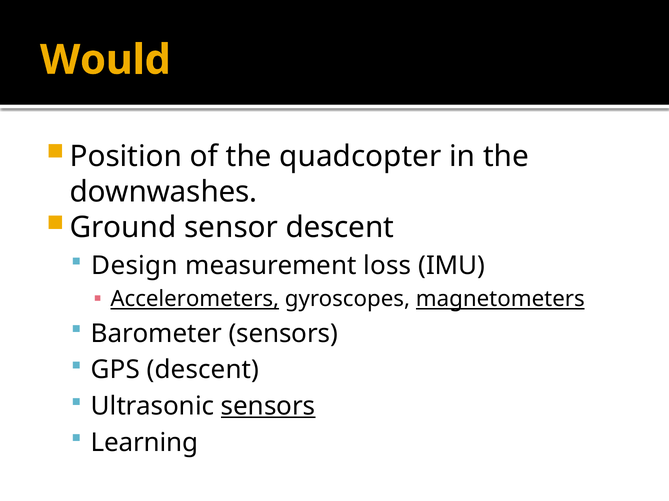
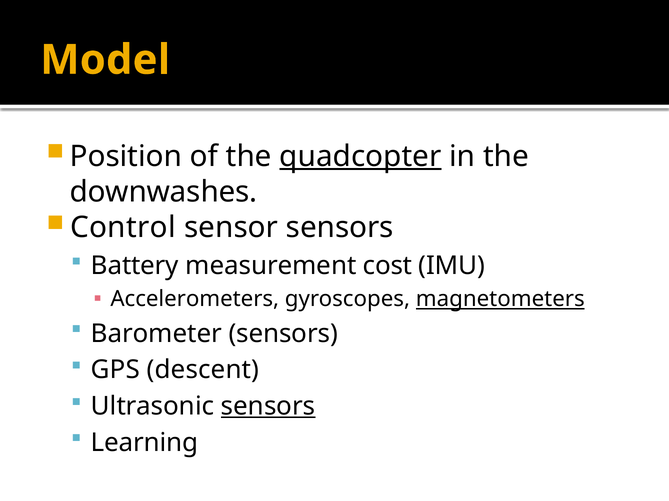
Would: Would -> Model
quadcopter underline: none -> present
Ground: Ground -> Control
sensor descent: descent -> sensors
Design: Design -> Battery
loss: loss -> cost
Accelerometers underline: present -> none
